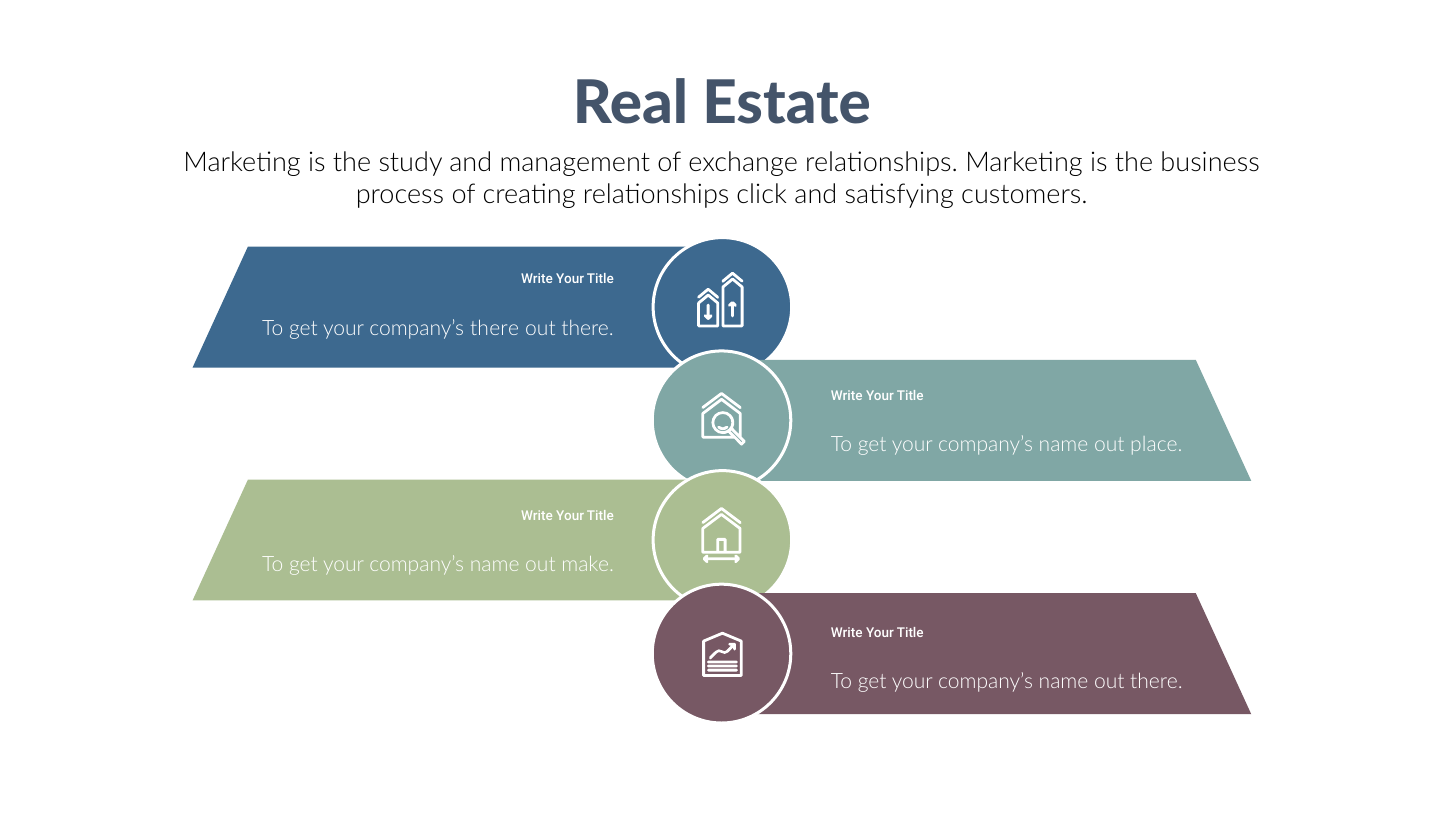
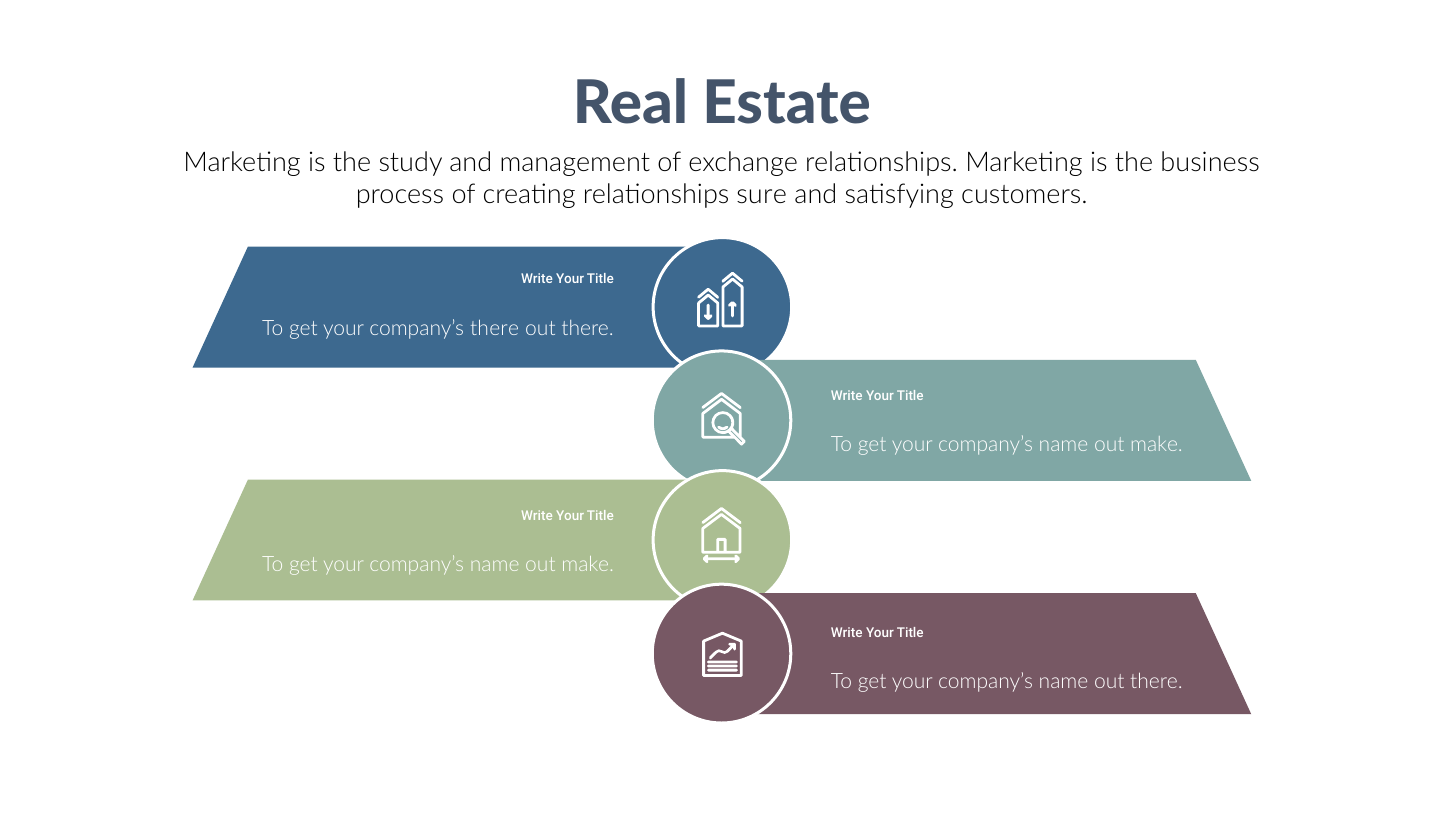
click: click -> sure
place at (1156, 445): place -> make
